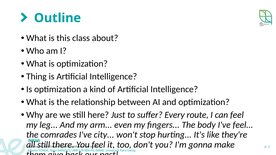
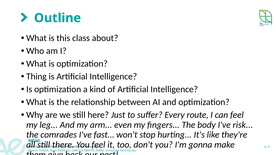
I've feel: feel -> risk
city: city -> fast
